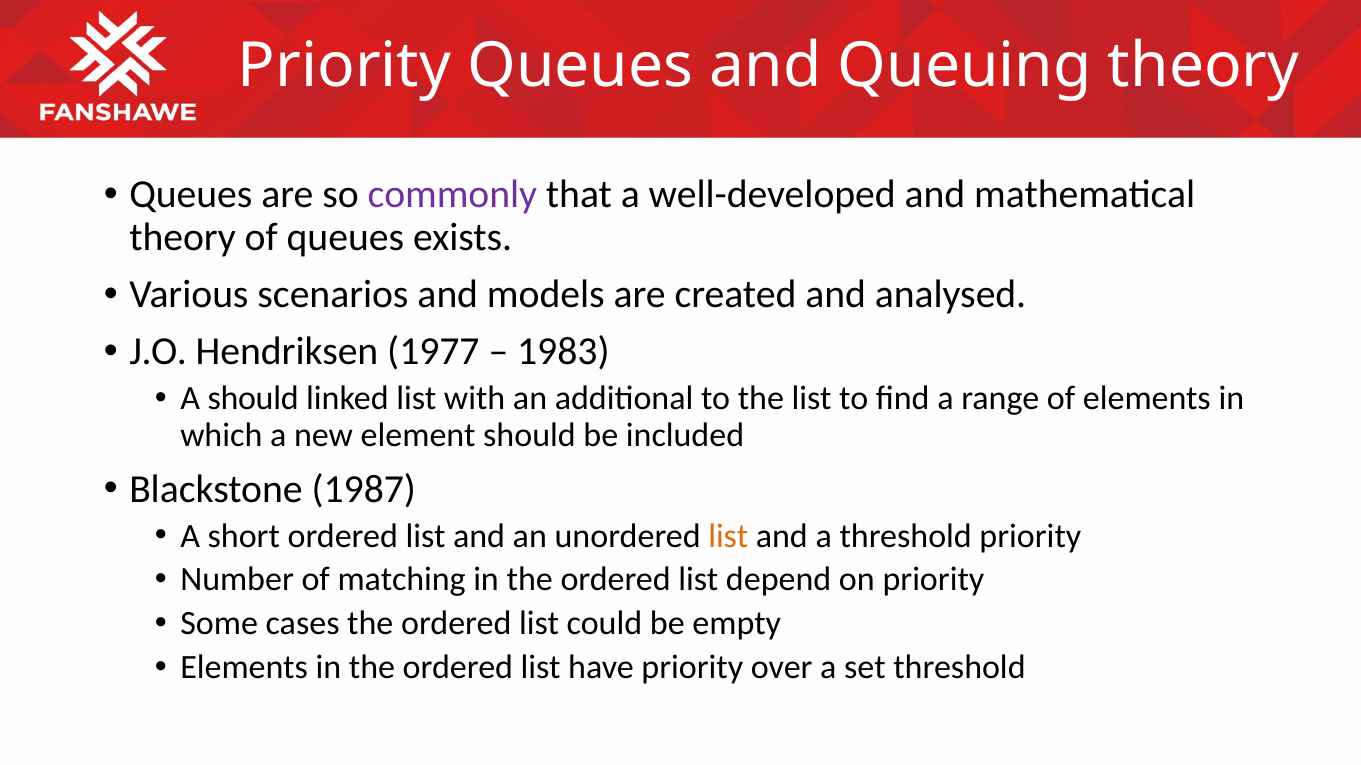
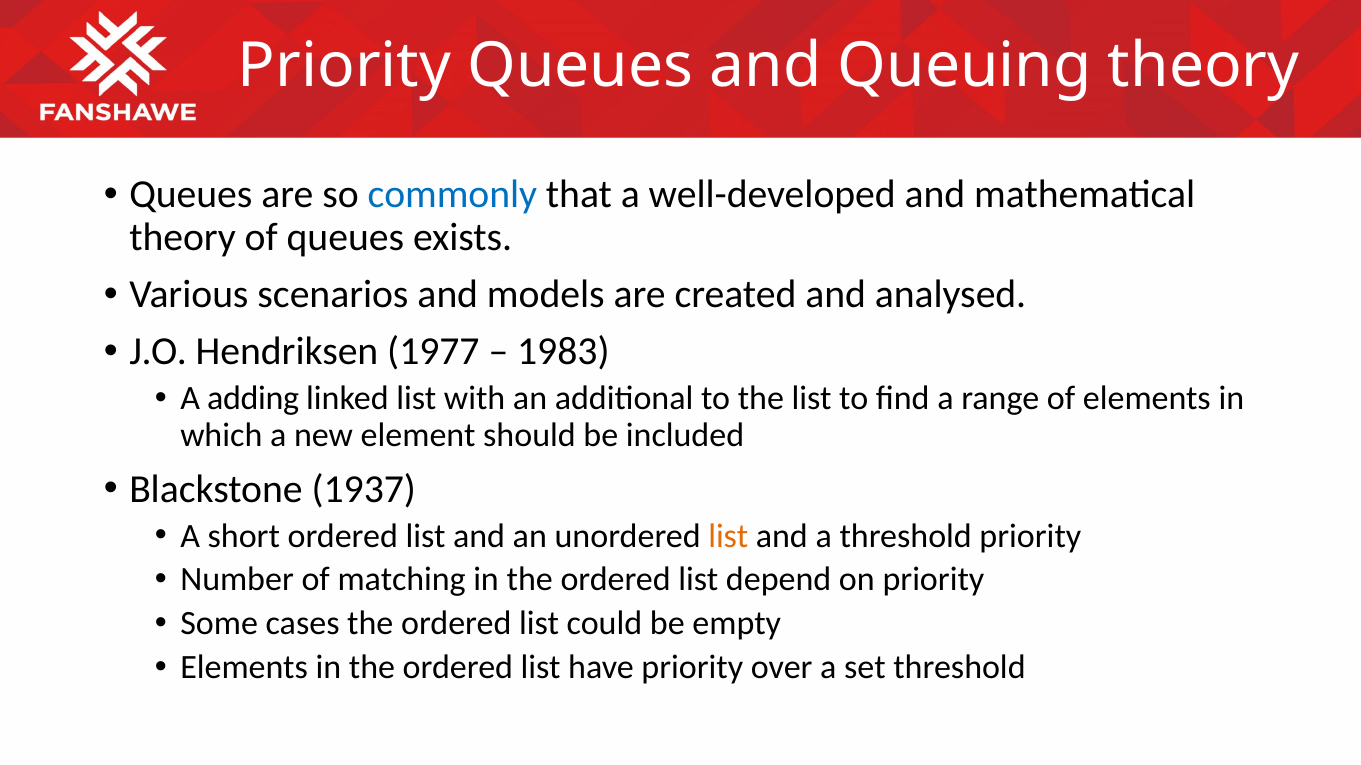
commonly colour: purple -> blue
A should: should -> adding
1987: 1987 -> 1937
